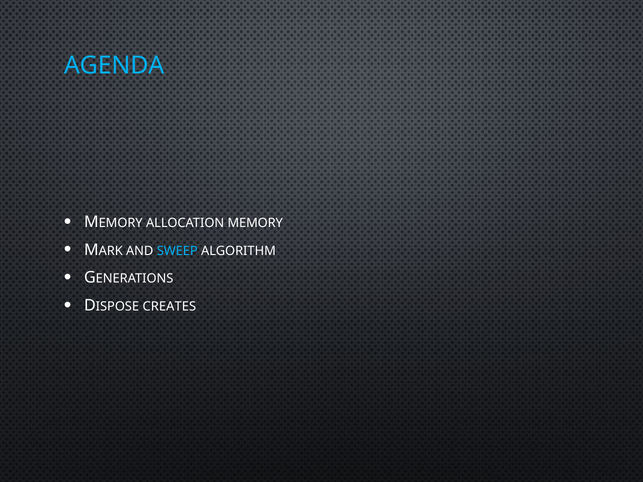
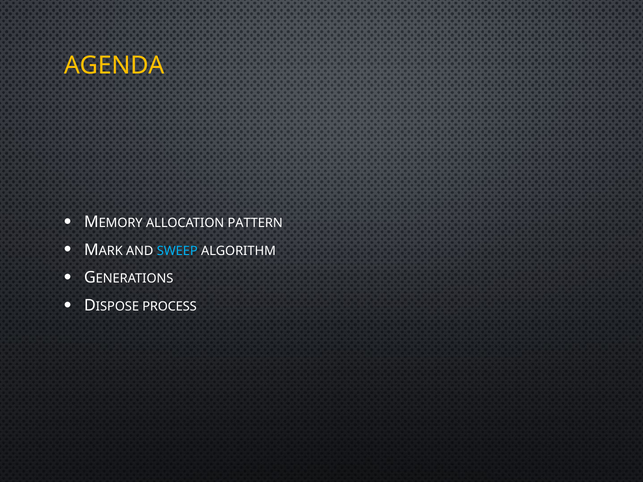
AGENDA colour: light blue -> yellow
MEMORY: MEMORY -> PATTERN
CREATES: CREATES -> PROCESS
